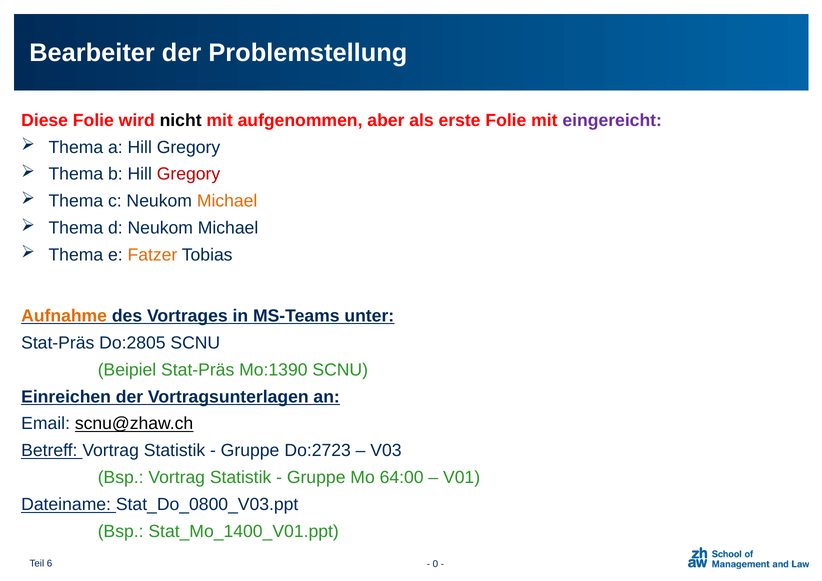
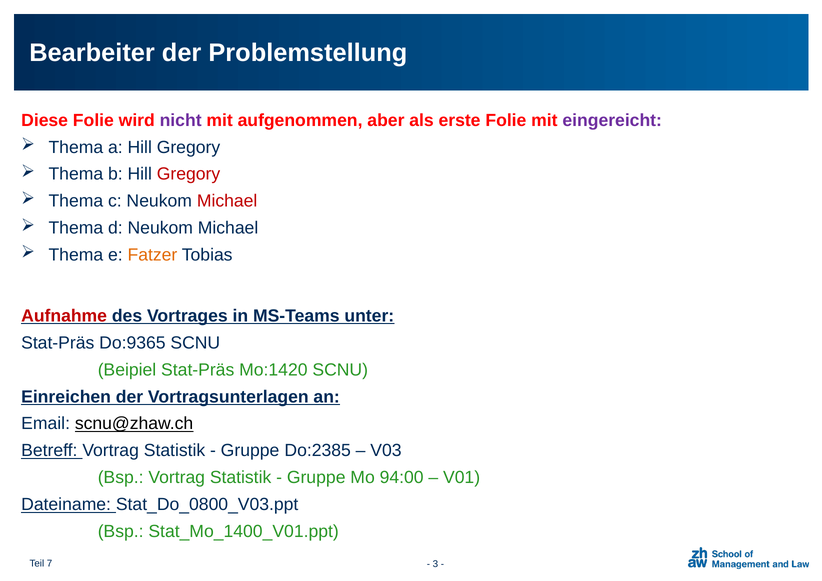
nicht colour: black -> purple
Michael at (227, 201) colour: orange -> red
Aufnahme colour: orange -> red
Do:2805: Do:2805 -> Do:9365
Mo:1390: Mo:1390 -> Mo:1420
Do:2723: Do:2723 -> Do:2385
64:00: 64:00 -> 94:00
6: 6 -> 7
0: 0 -> 3
